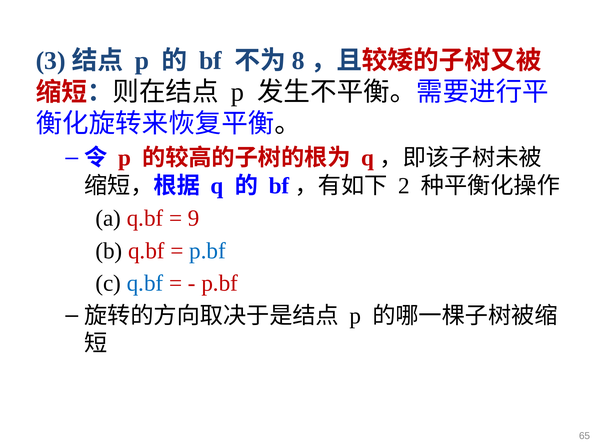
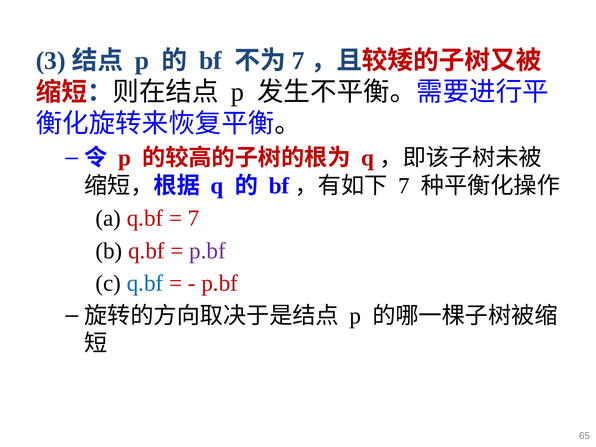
8 at (298, 61): 8 -> 7
2 at (404, 186): 2 -> 7
9 at (194, 218): 9 -> 7
p.bf at (208, 251) colour: blue -> purple
